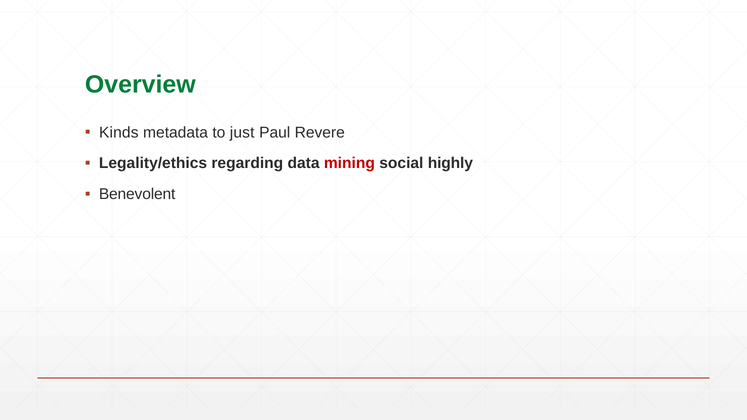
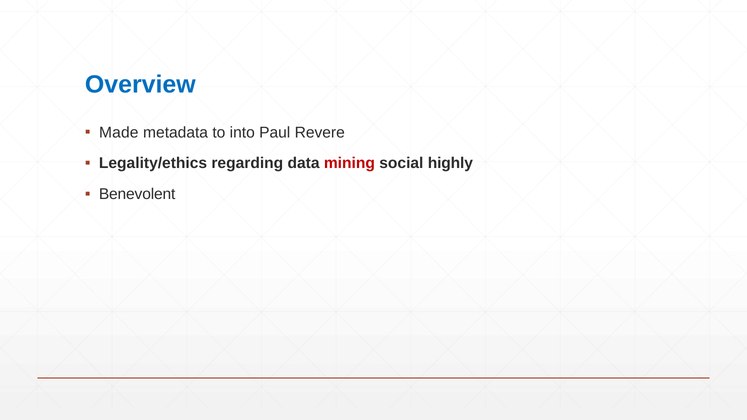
Overview colour: green -> blue
Kinds: Kinds -> Made
just: just -> into
